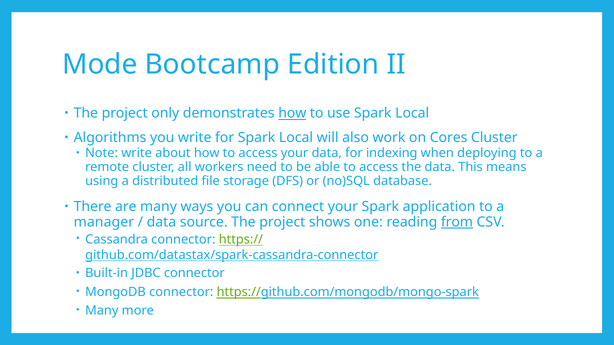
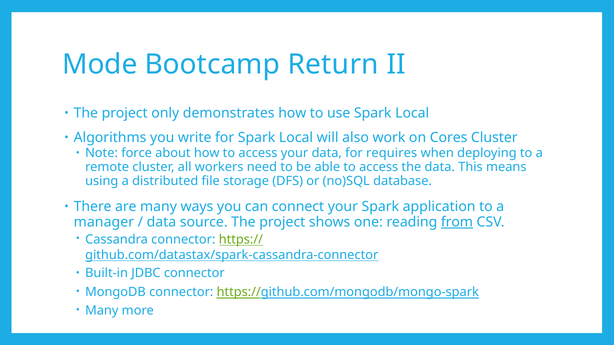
Edition: Edition -> Return
how at (292, 113) underline: present -> none
Note write: write -> force
indexing: indexing -> requires
